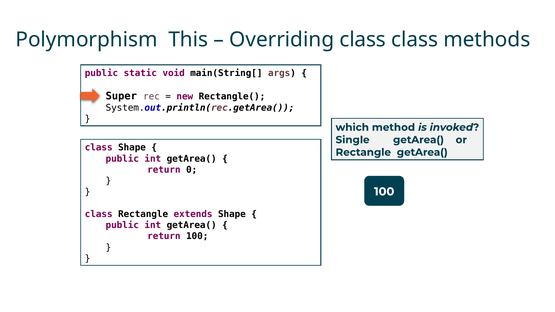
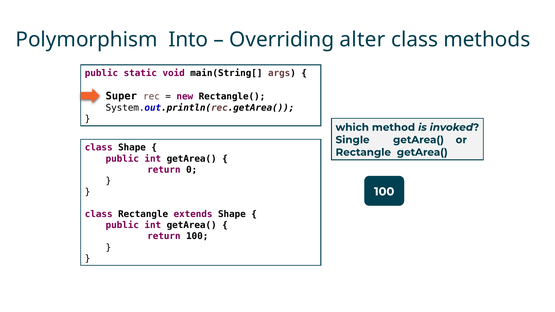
This: This -> Into
Overriding class: class -> alter
